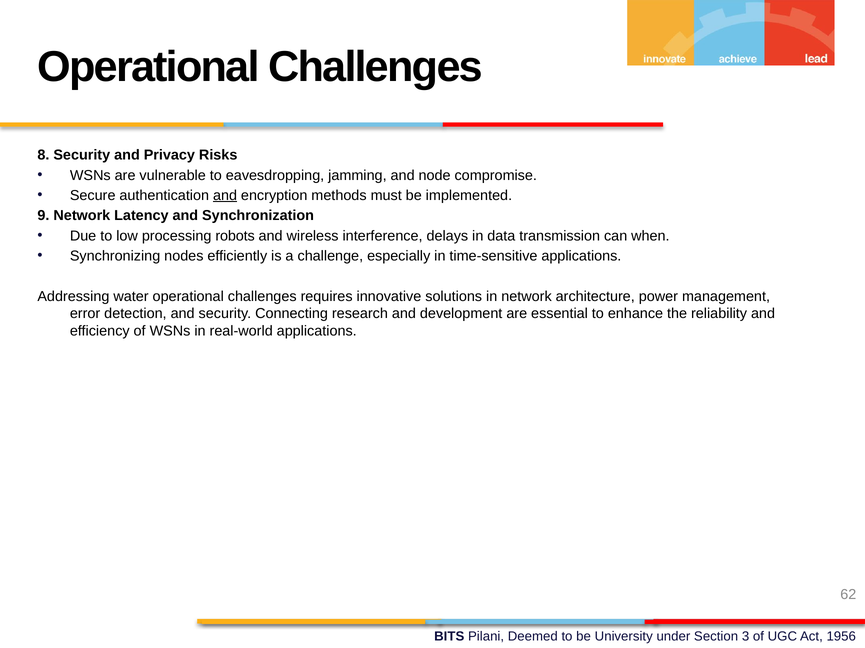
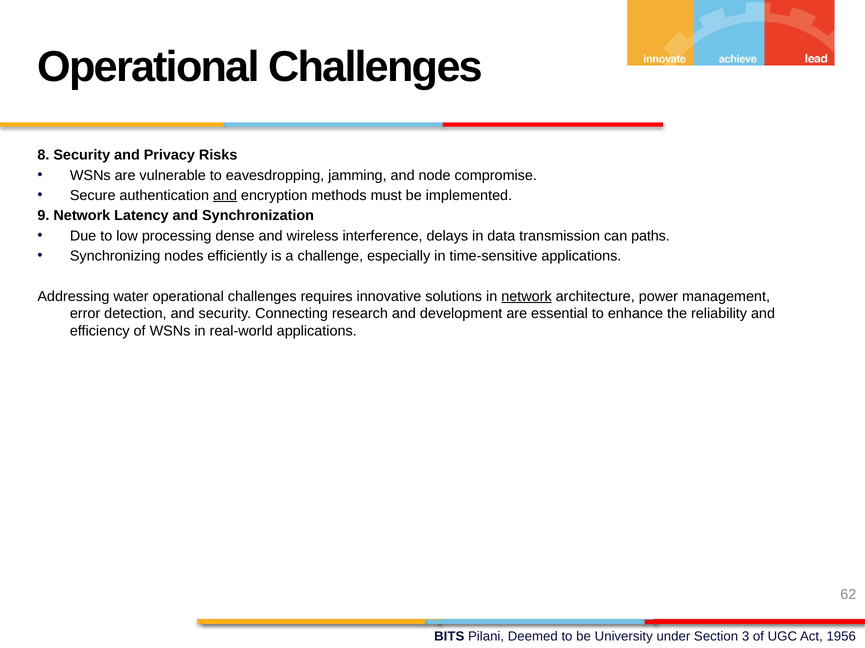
robots: robots -> dense
when: when -> paths
network at (527, 297) underline: none -> present
